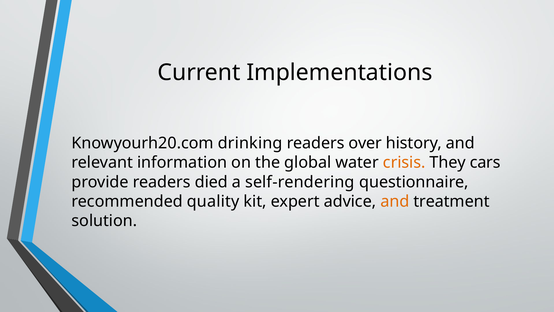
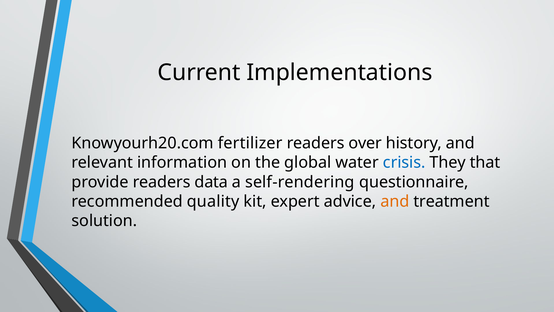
drinking: drinking -> fertilizer
crisis colour: orange -> blue
cars: cars -> that
died: died -> data
